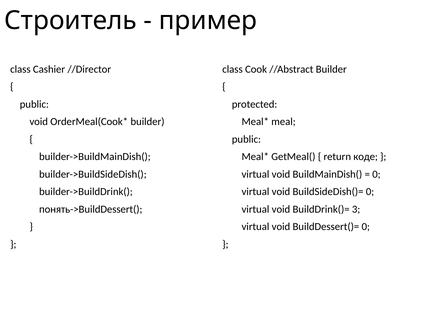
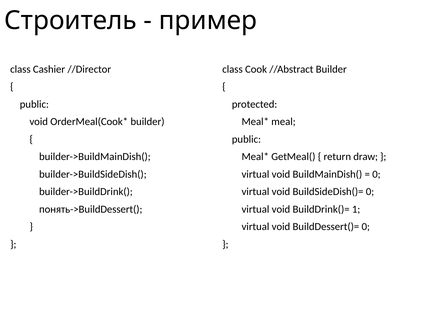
коде: коде -> draw
3: 3 -> 1
